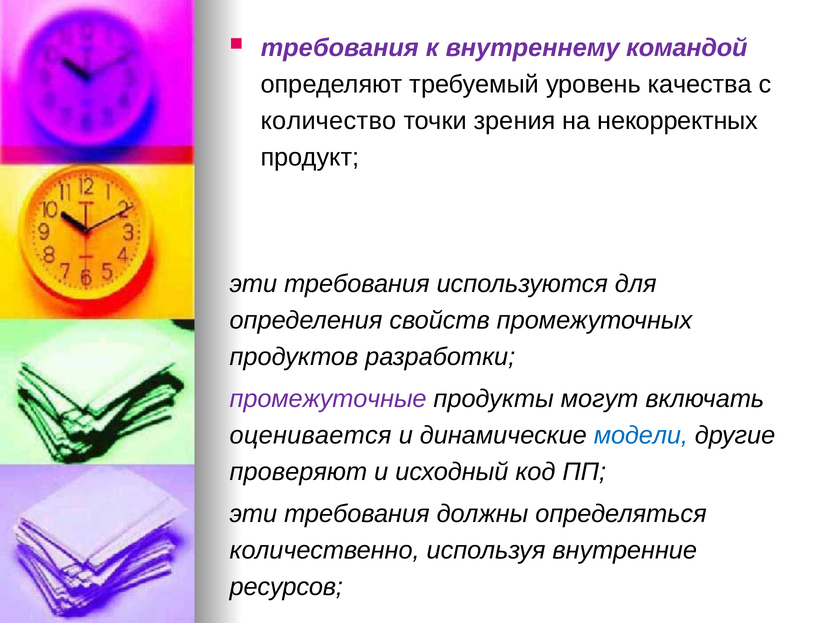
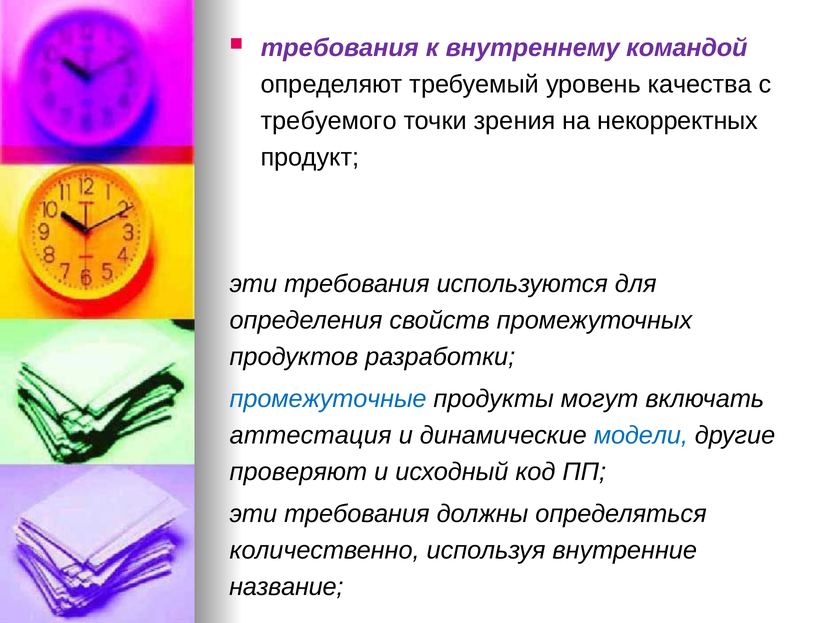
количество: количество -> требуемого
промежуточные colour: purple -> blue
оценивается: оценивается -> аттестация
ресурсов: ресурсов -> название
